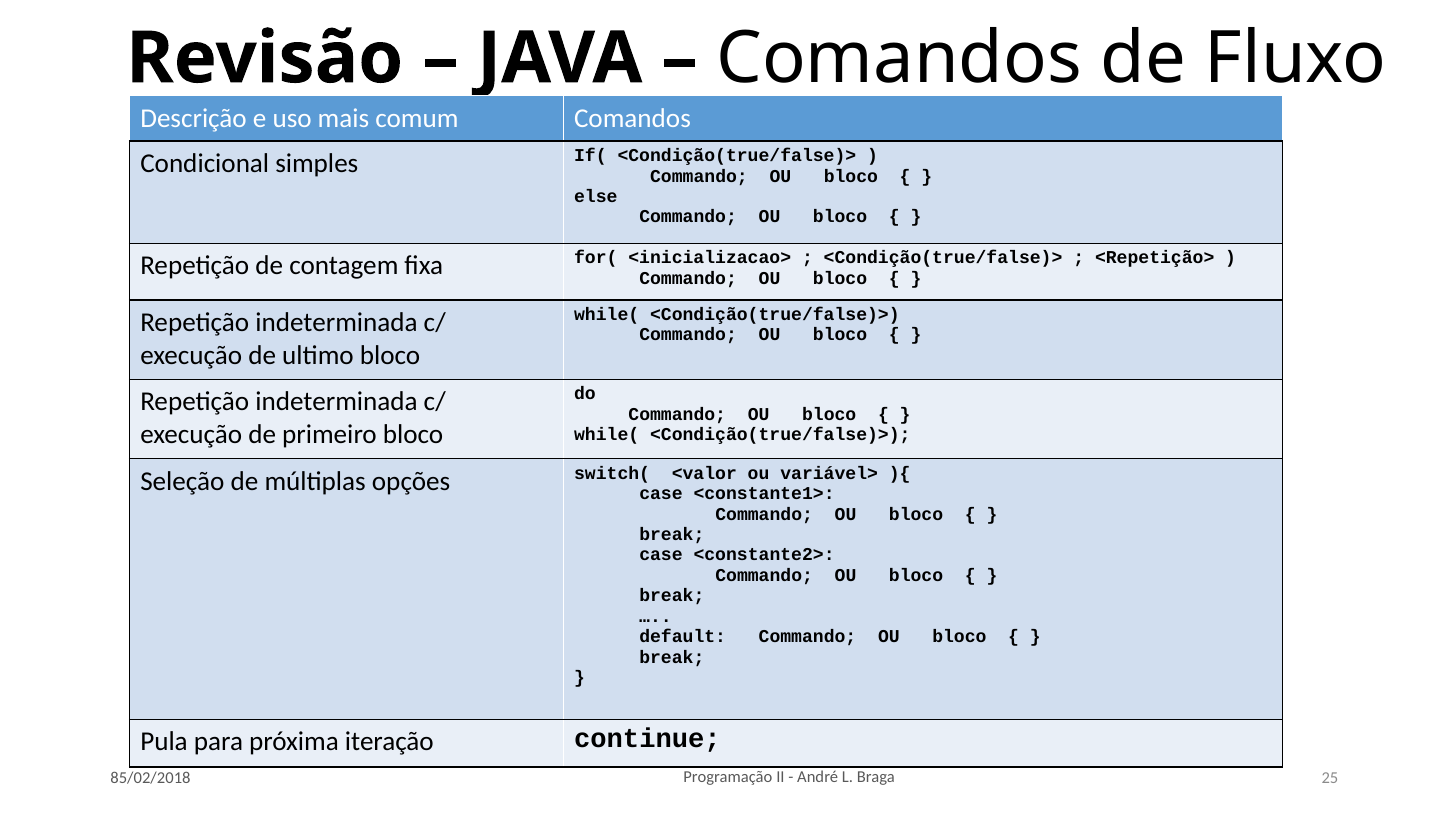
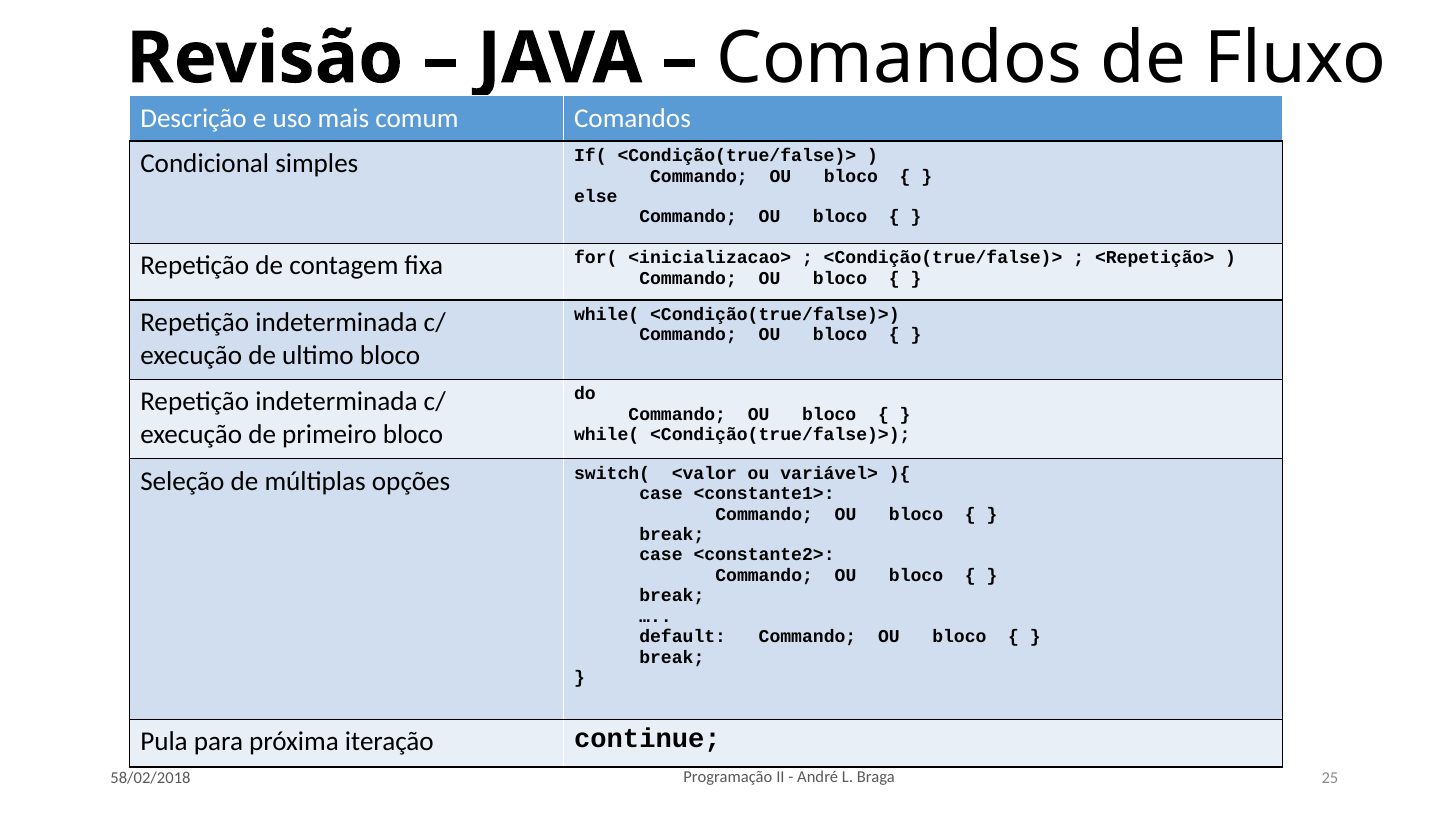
85/02/2018: 85/02/2018 -> 58/02/2018
